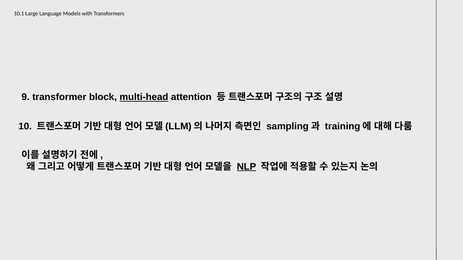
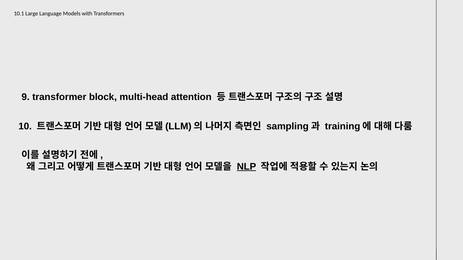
multi-head underline: present -> none
